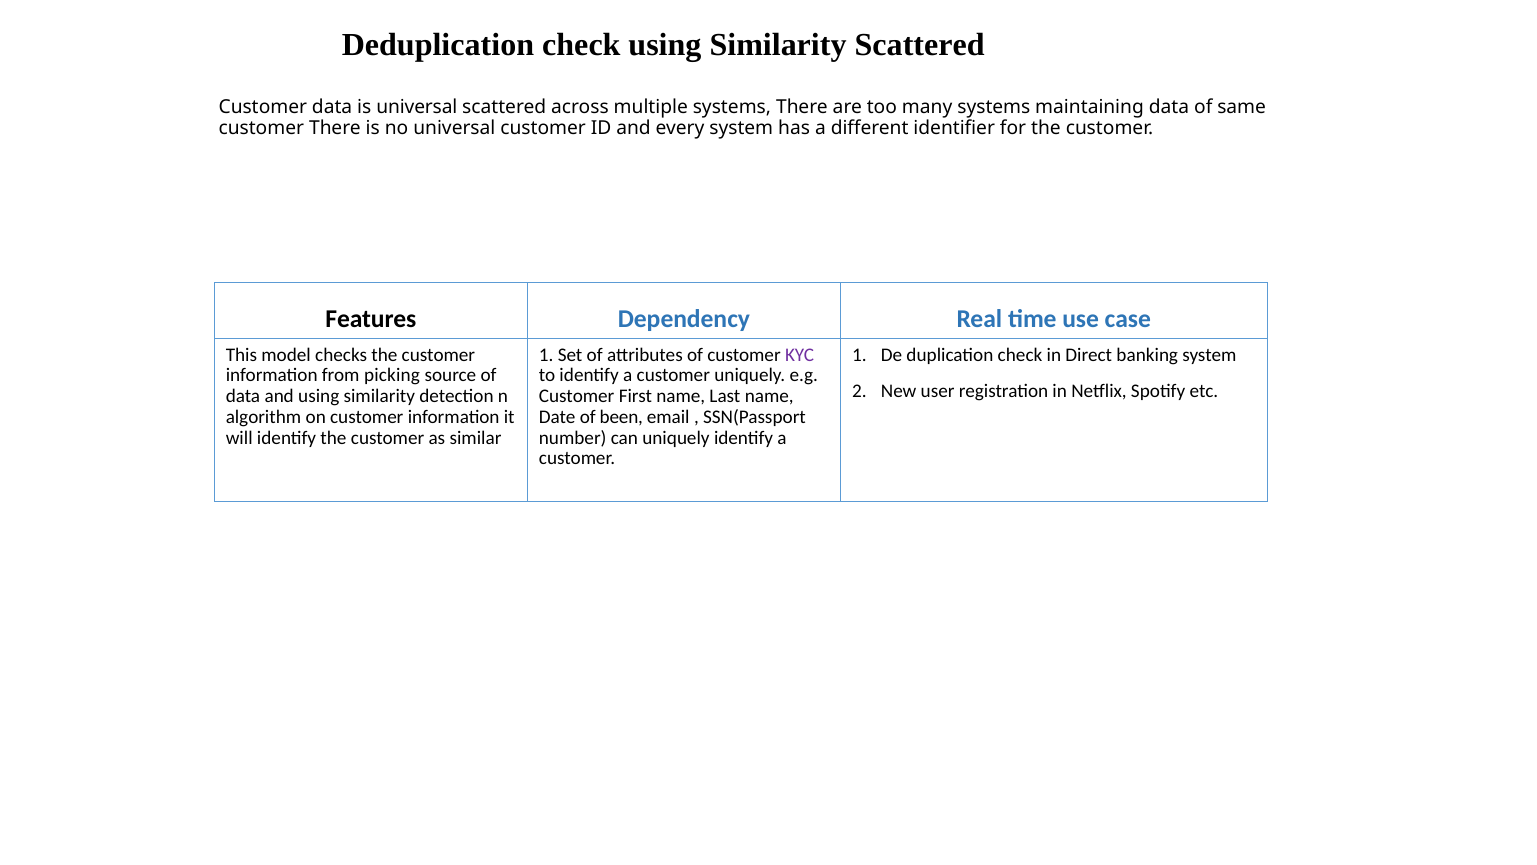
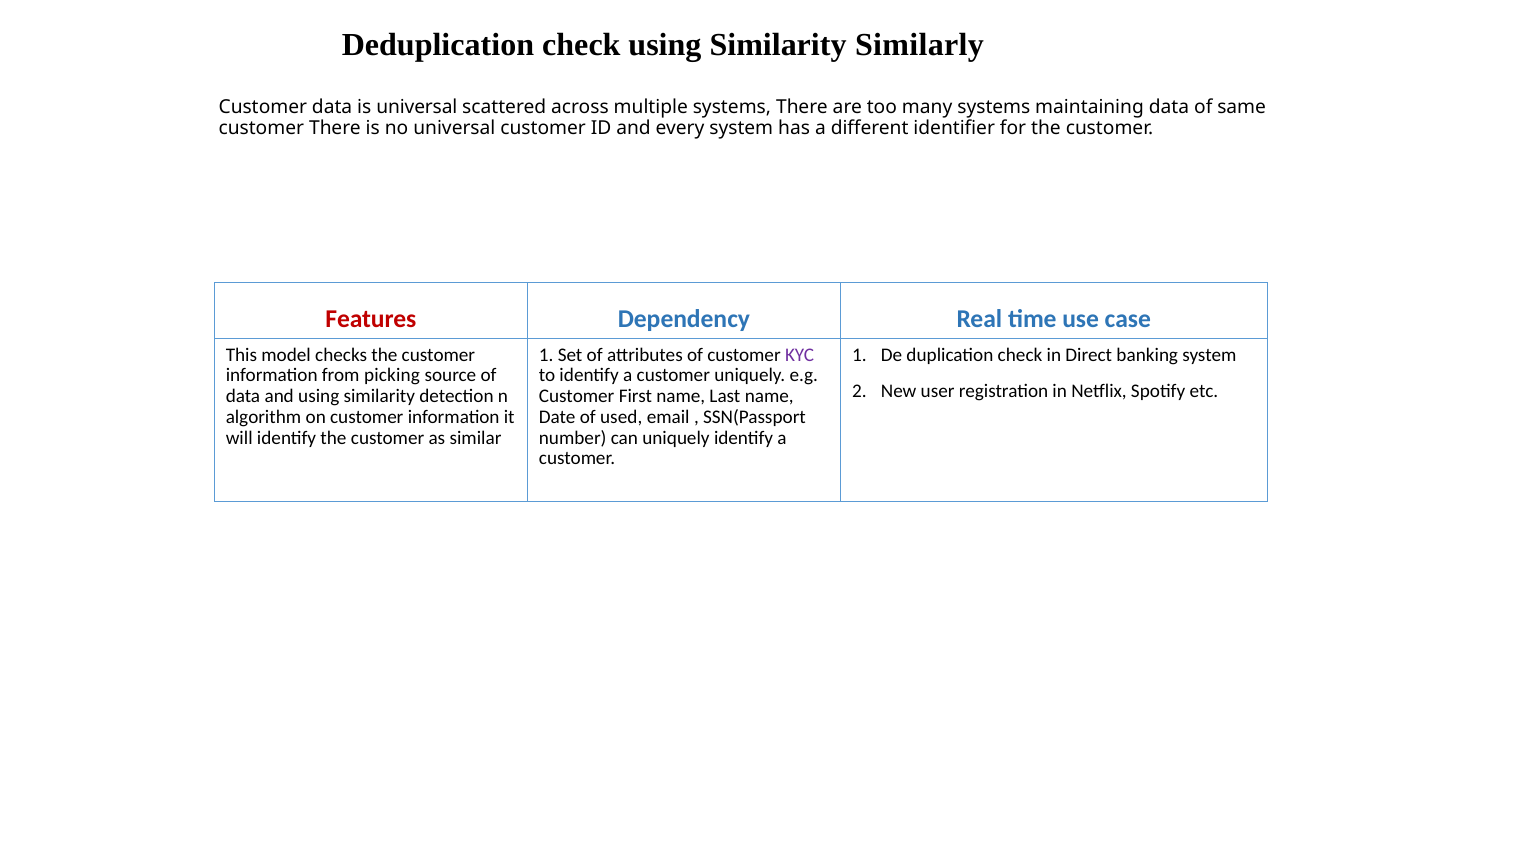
Similarity Scattered: Scattered -> Similarly
Features colour: black -> red
been: been -> used
